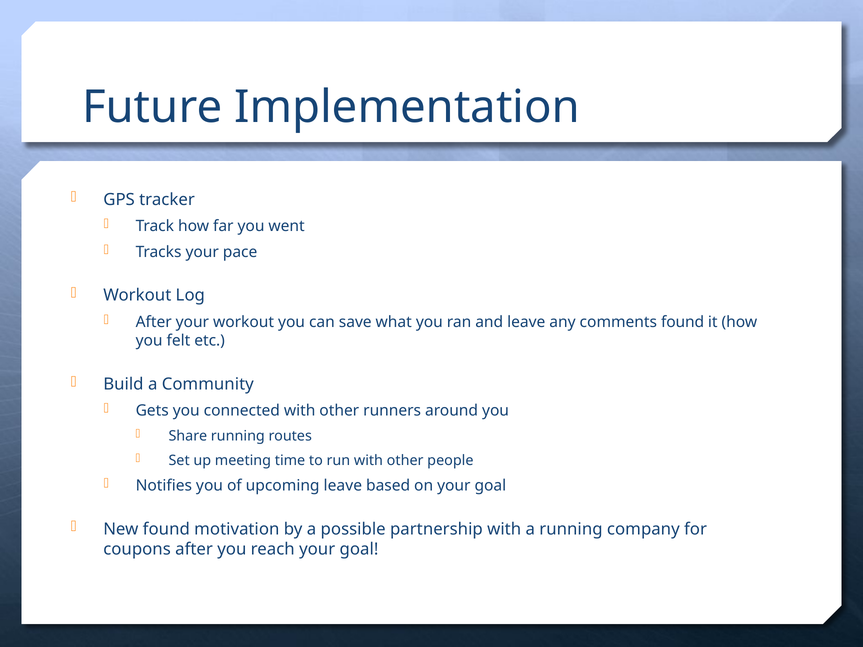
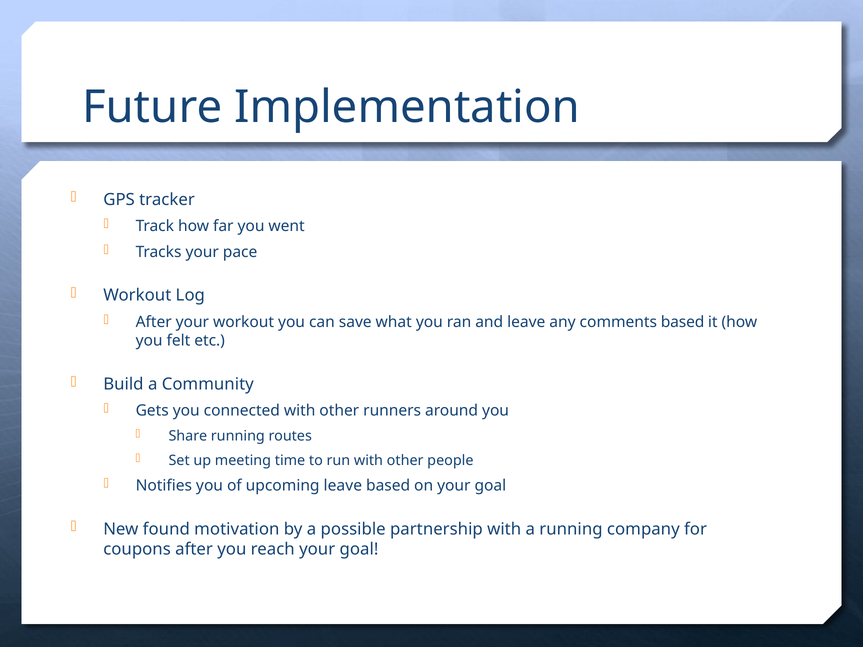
comments found: found -> based
